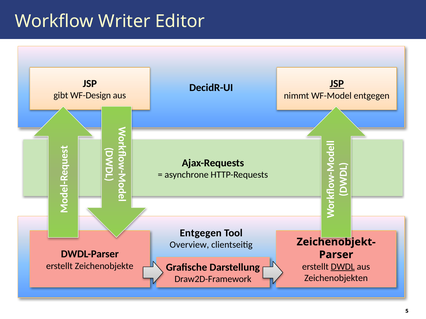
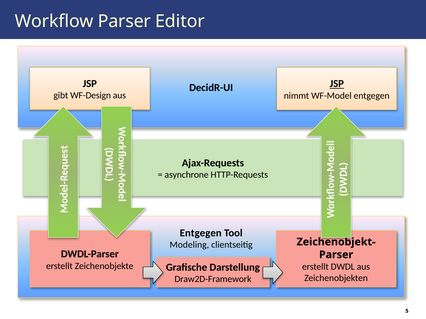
Workflow Writer: Writer -> Parser
Overview: Overview -> Modeling
DWDL underline: present -> none
